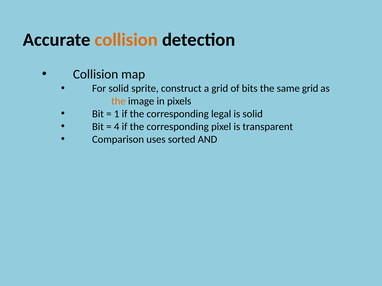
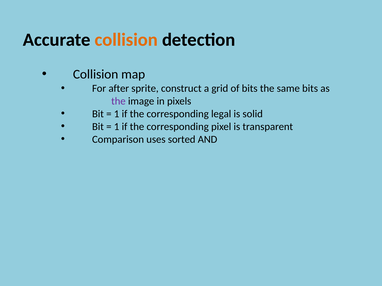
For solid: solid -> after
same grid: grid -> bits
the at (118, 101) colour: orange -> purple
4 at (117, 127): 4 -> 1
